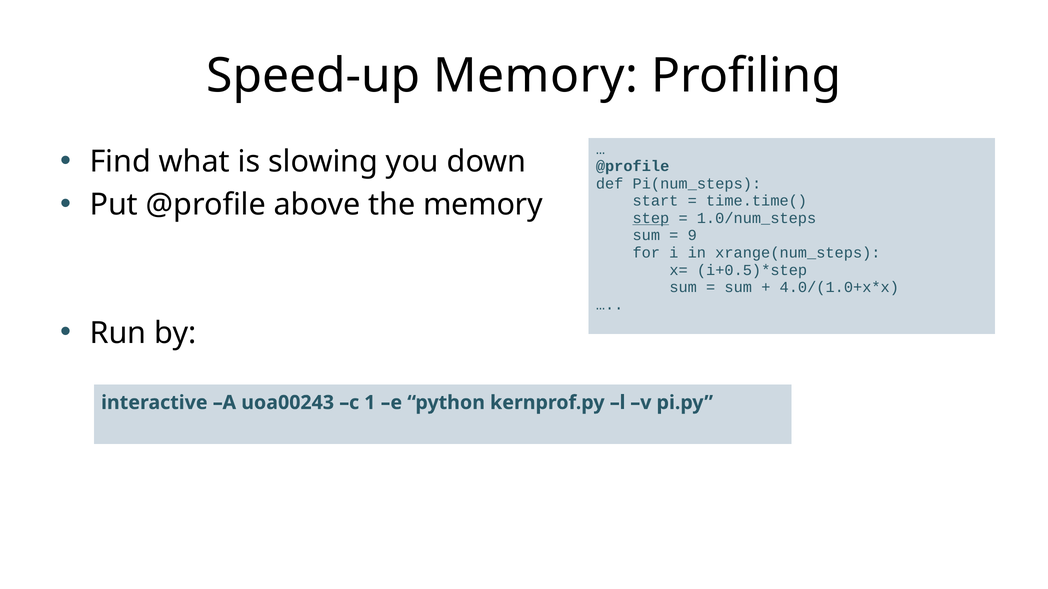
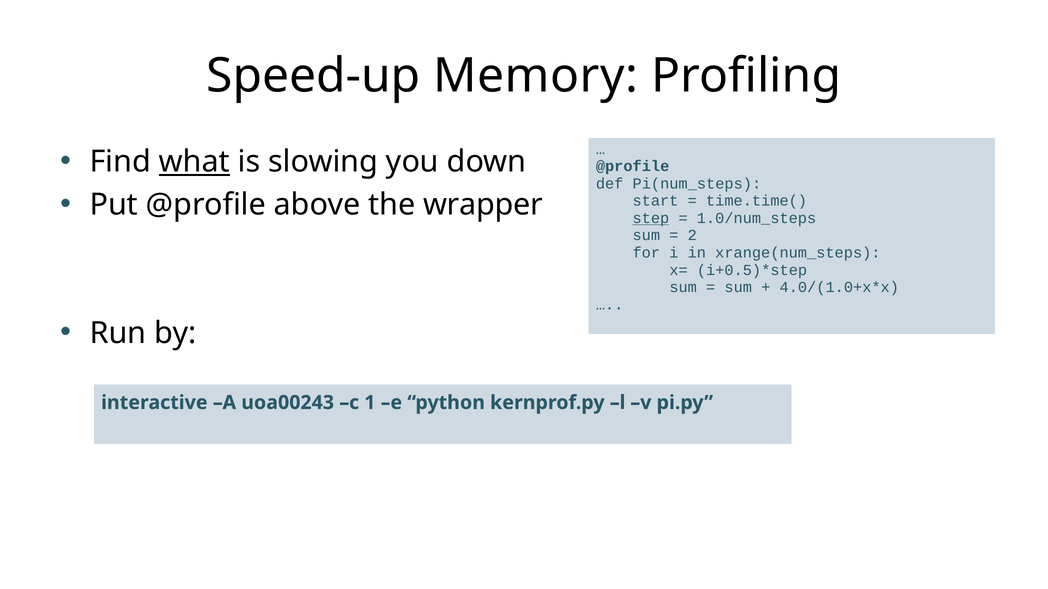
what underline: none -> present
the memory: memory -> wrapper
9: 9 -> 2
